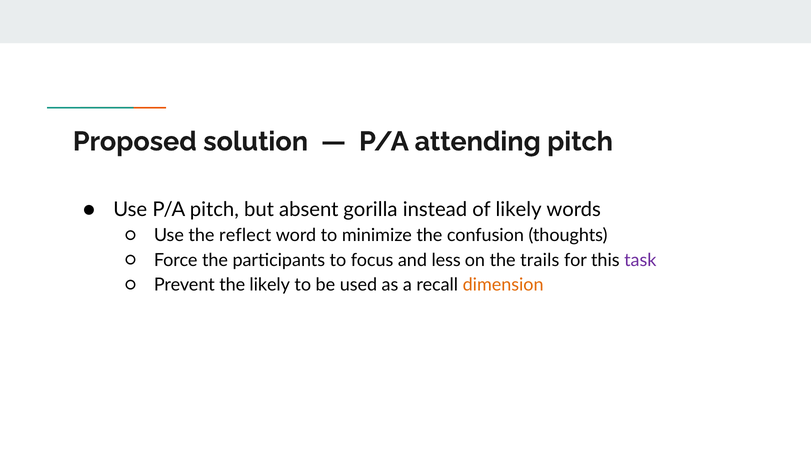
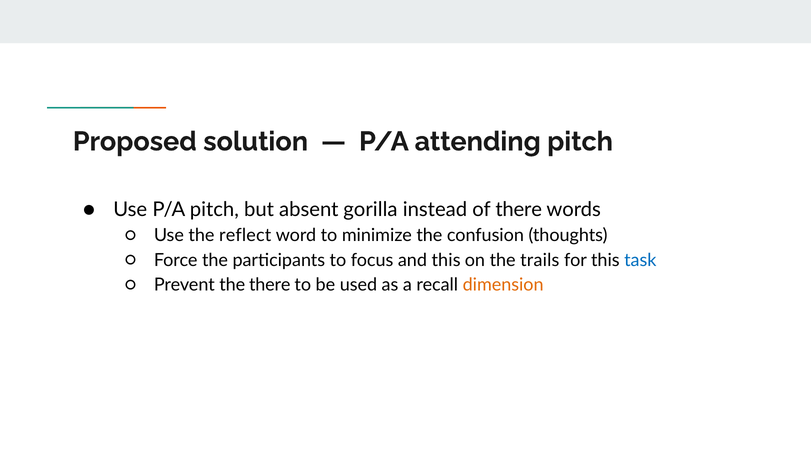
of likely: likely -> there
and less: less -> this
task colour: purple -> blue
the likely: likely -> there
